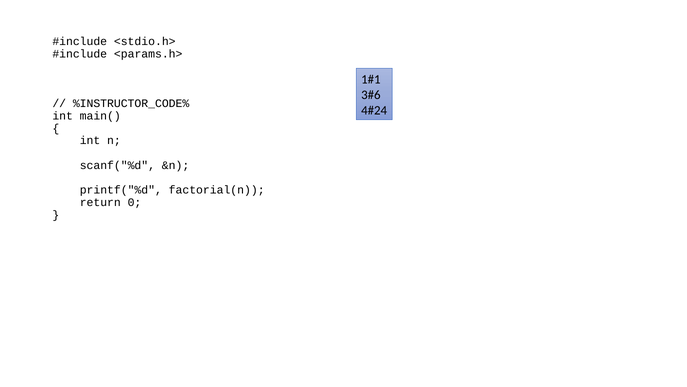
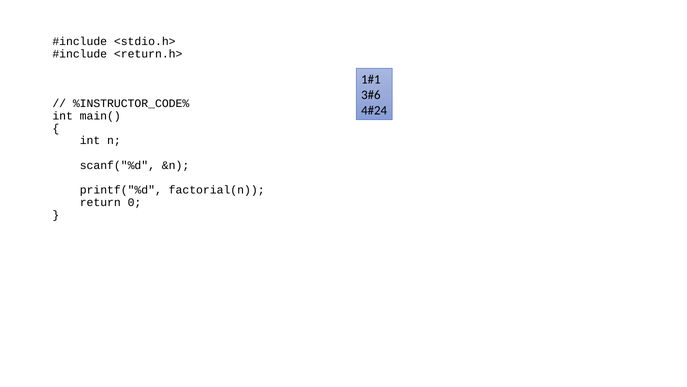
<params.h>: <params.h> -> <return.h>
